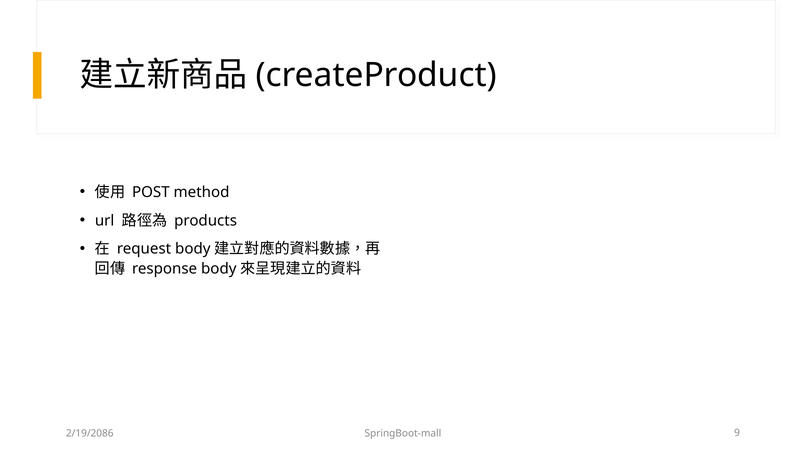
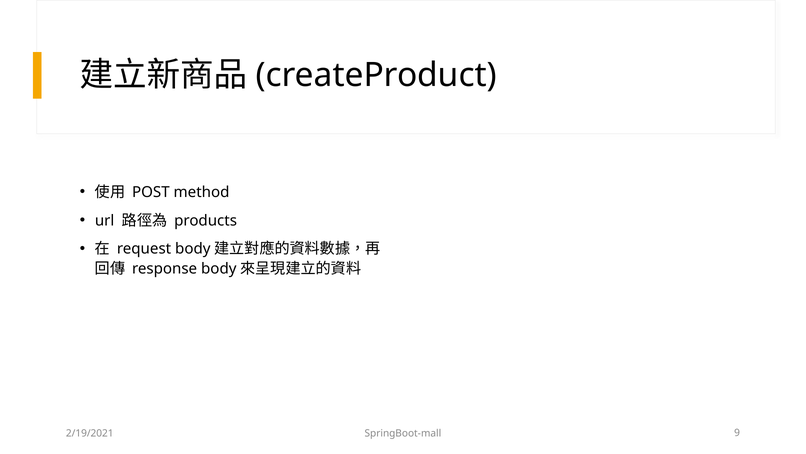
2/19/2086: 2/19/2086 -> 2/19/2021
